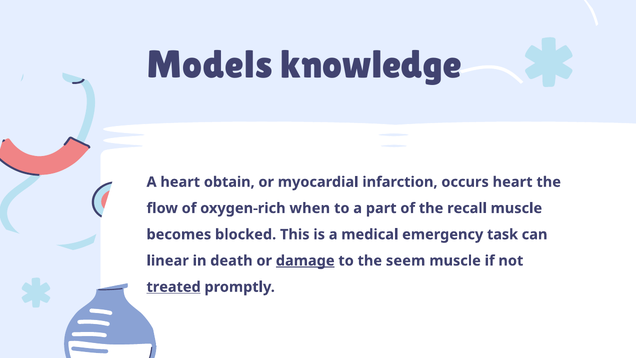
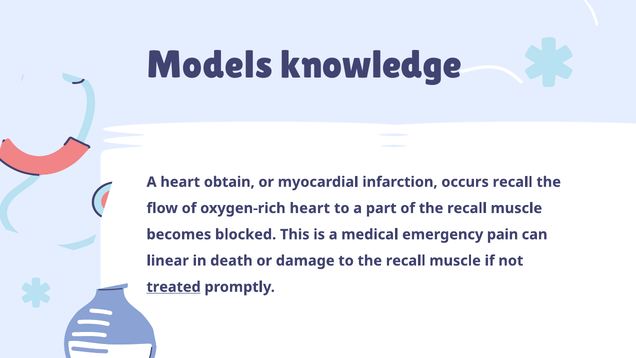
occurs heart: heart -> recall
oxygen-rich when: when -> heart
task: task -> pain
damage underline: present -> none
to the seem: seem -> recall
